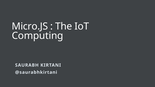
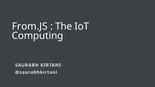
Micro.JS: Micro.JS -> From.JS
